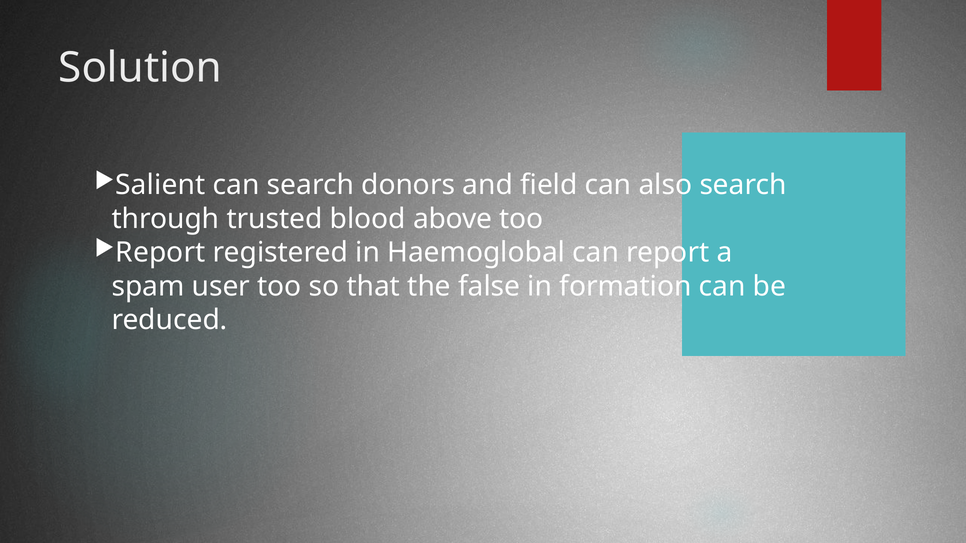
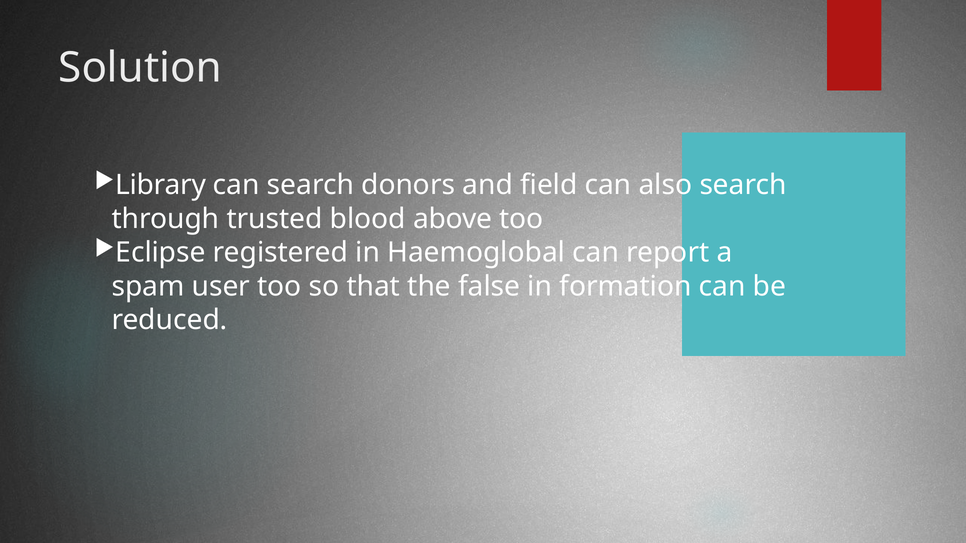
Salient: Salient -> Library
Report at (160, 253): Report -> Eclipse
